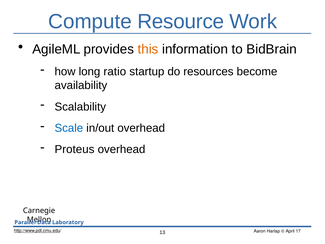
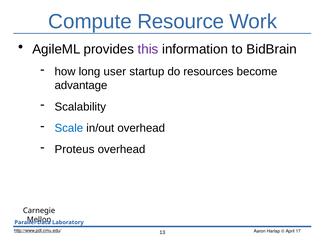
this colour: orange -> purple
ratio: ratio -> user
availability: availability -> advantage
